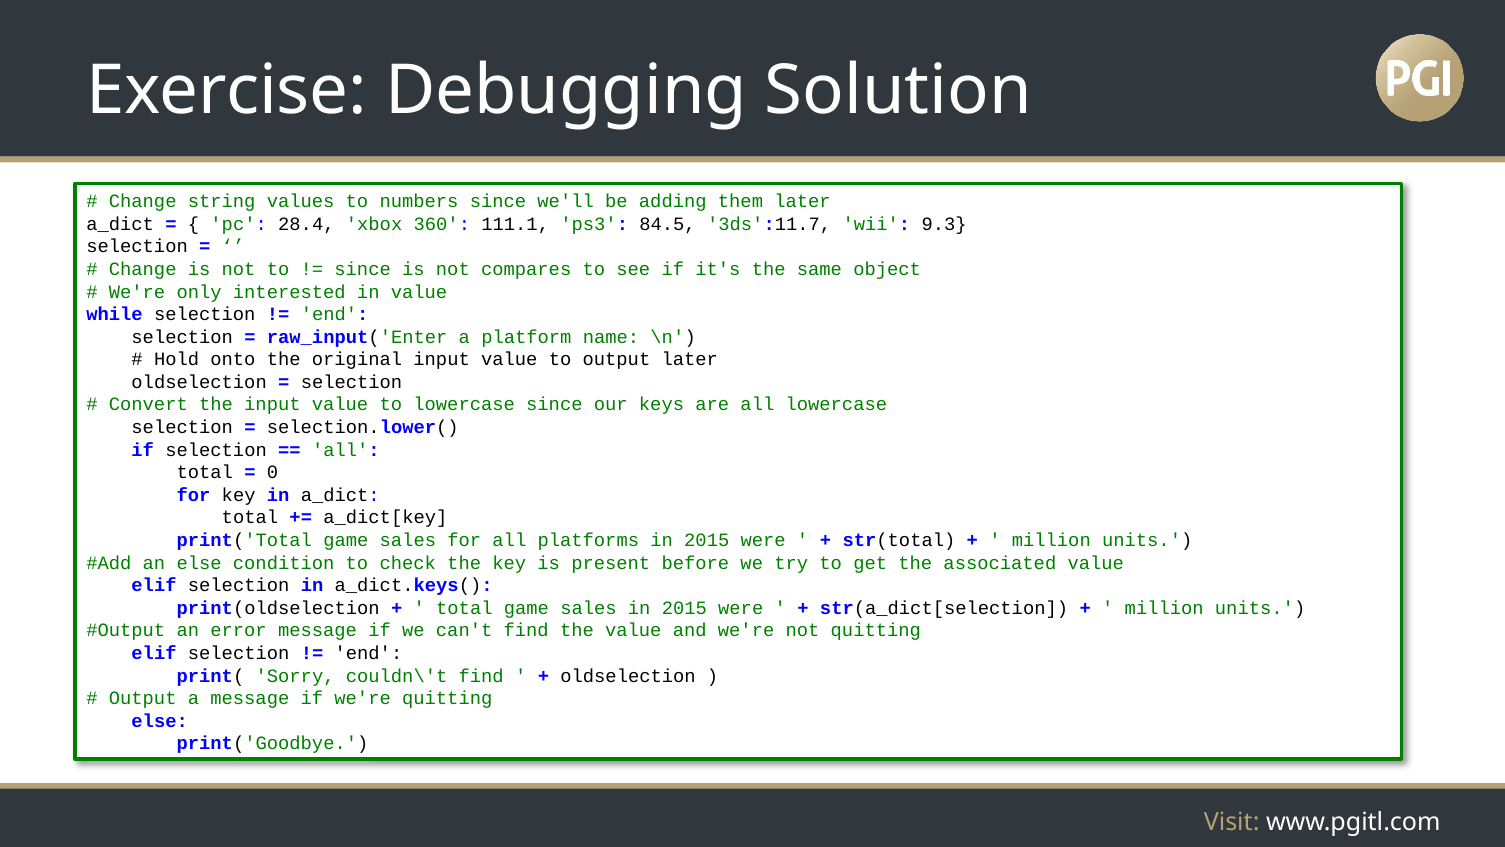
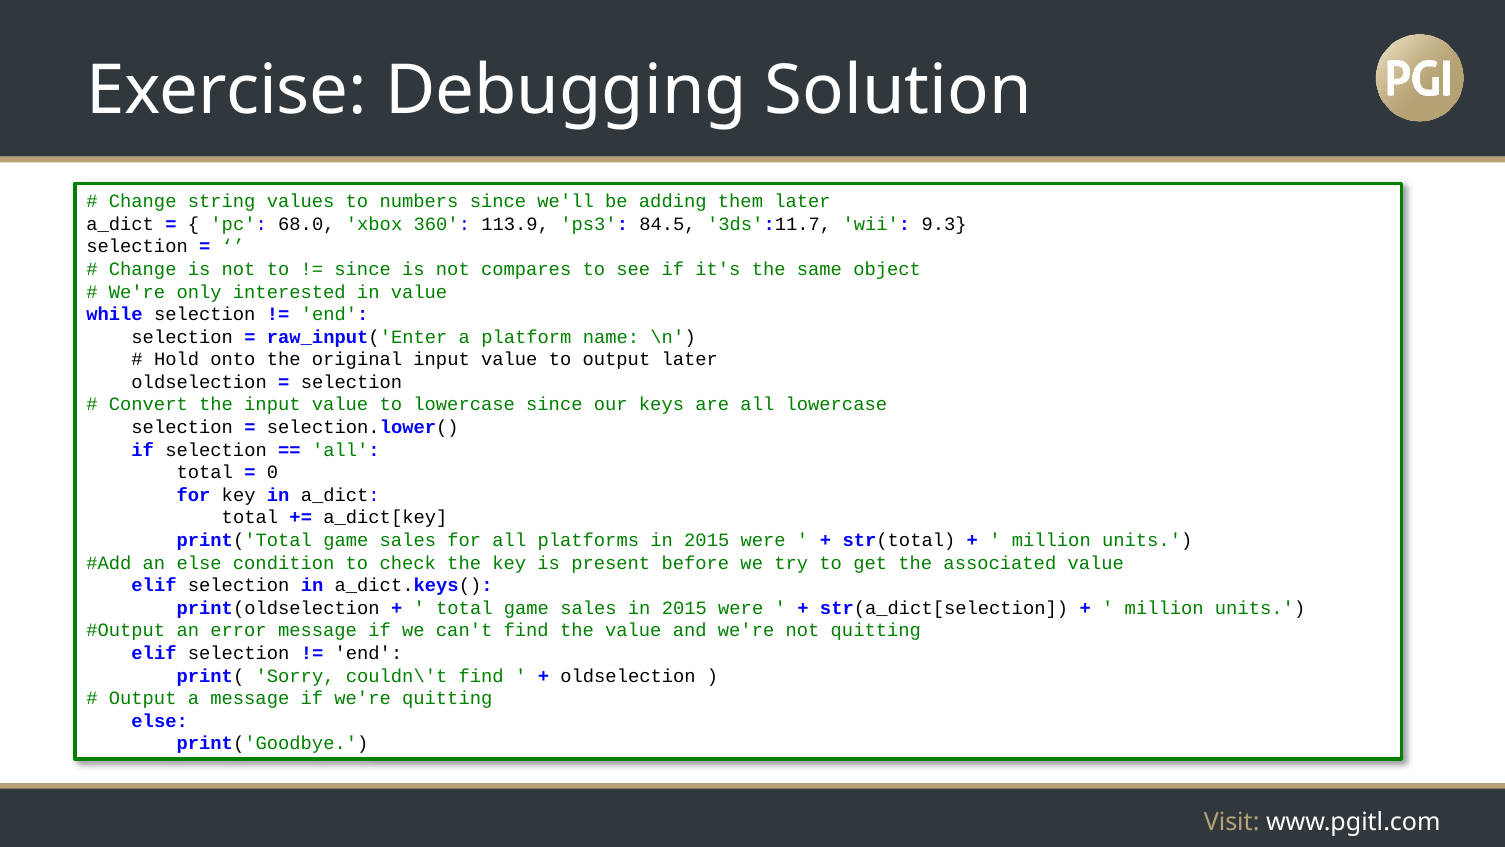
28.4: 28.4 -> 68.0
111.1: 111.1 -> 113.9
